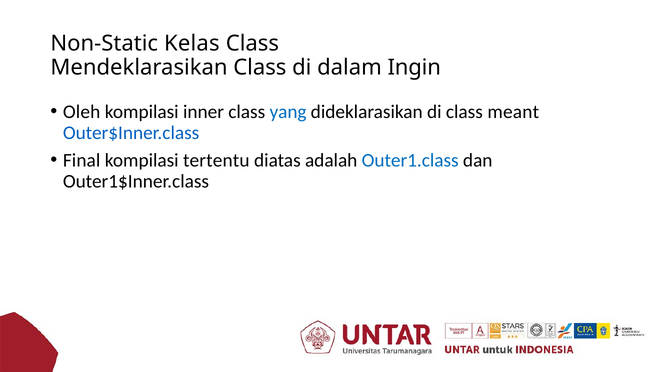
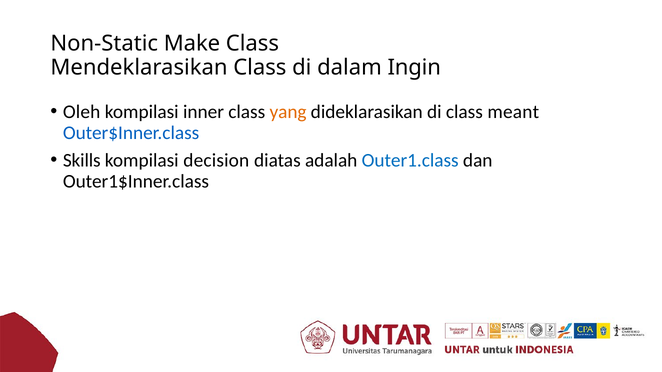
Kelas: Kelas -> Make
yang colour: blue -> orange
Final: Final -> Skills
tertentu: tertentu -> decision
